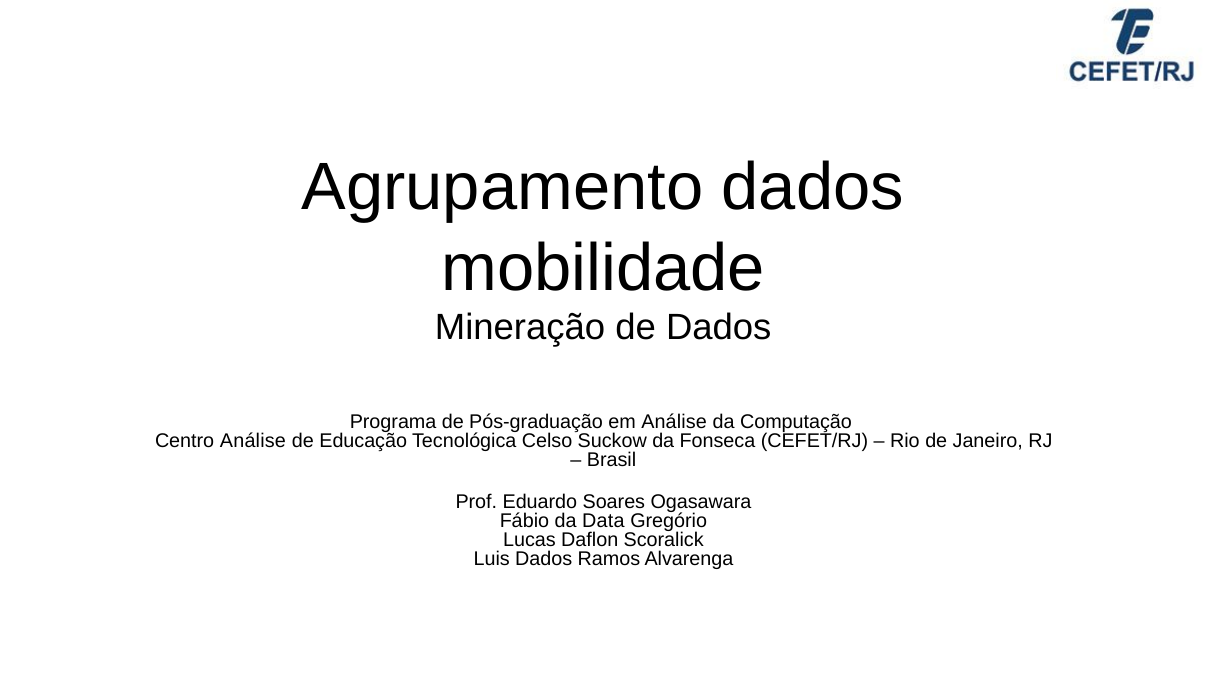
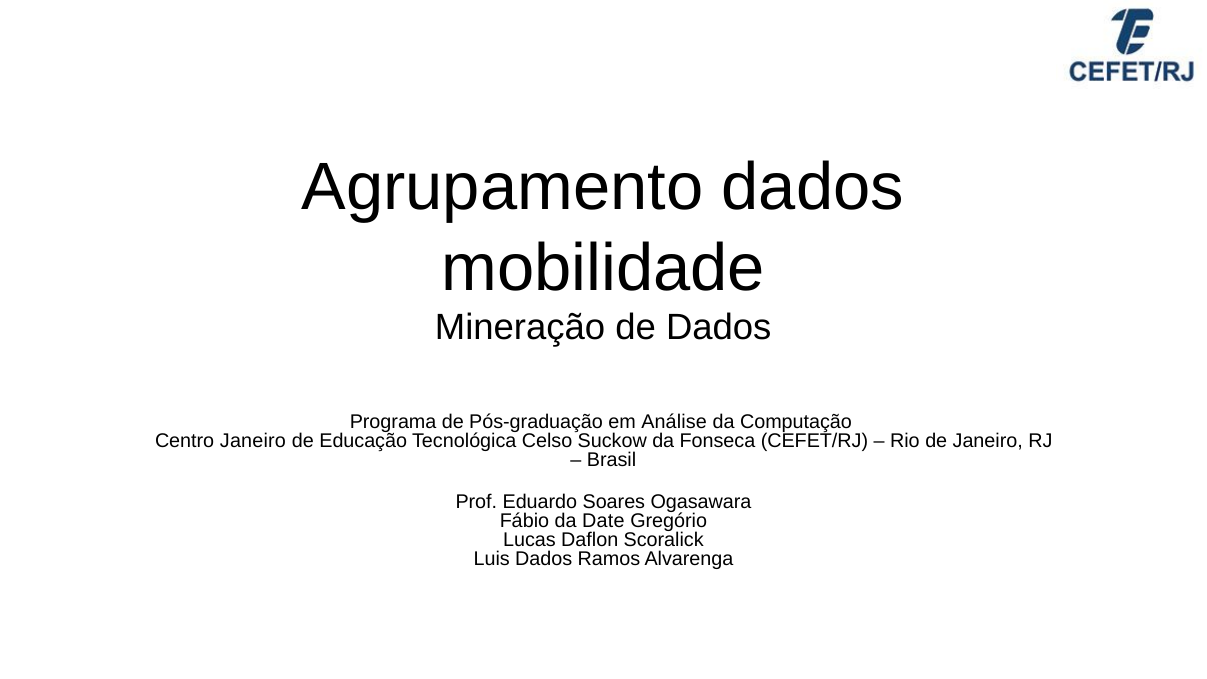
Centro Análise: Análise -> Janeiro
Data: Data -> Date
